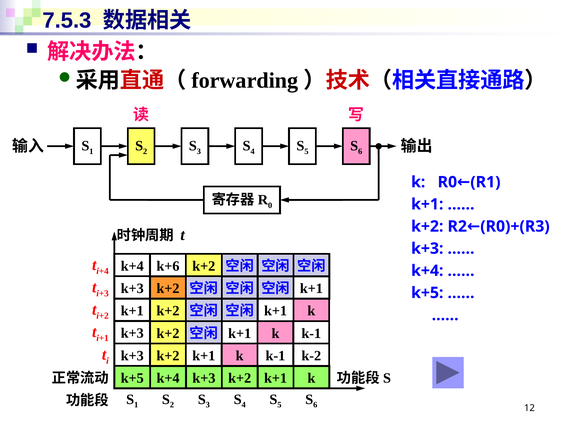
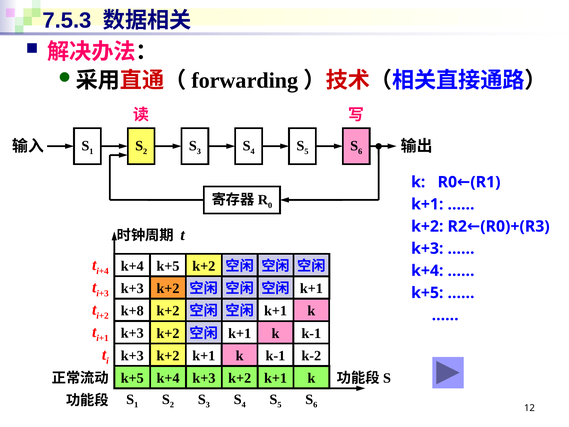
k+6 at (168, 266): k+6 -> k+5
k+1 at (132, 311): k+1 -> k+8
